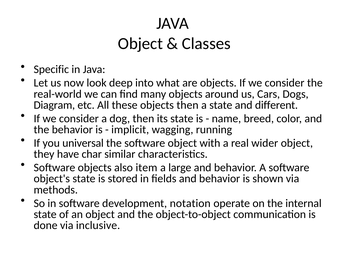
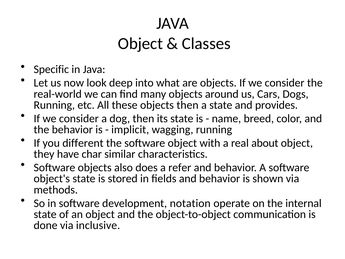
Diagram at (54, 105): Diagram -> Running
different: different -> provides
universal: universal -> different
wider: wider -> about
item: item -> does
large: large -> refer
